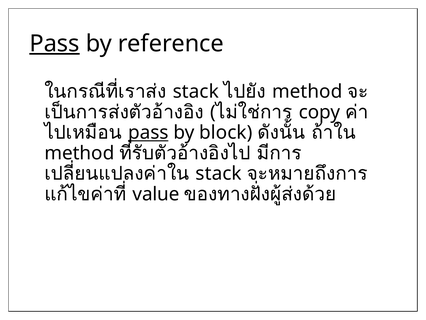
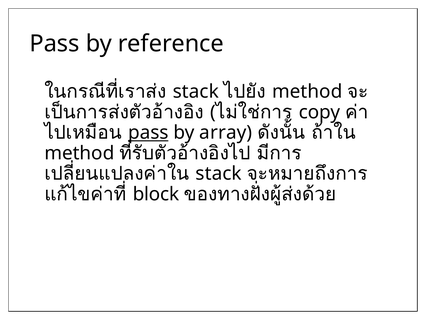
Pass at (54, 44) underline: present -> none
block: block -> array
value: value -> block
